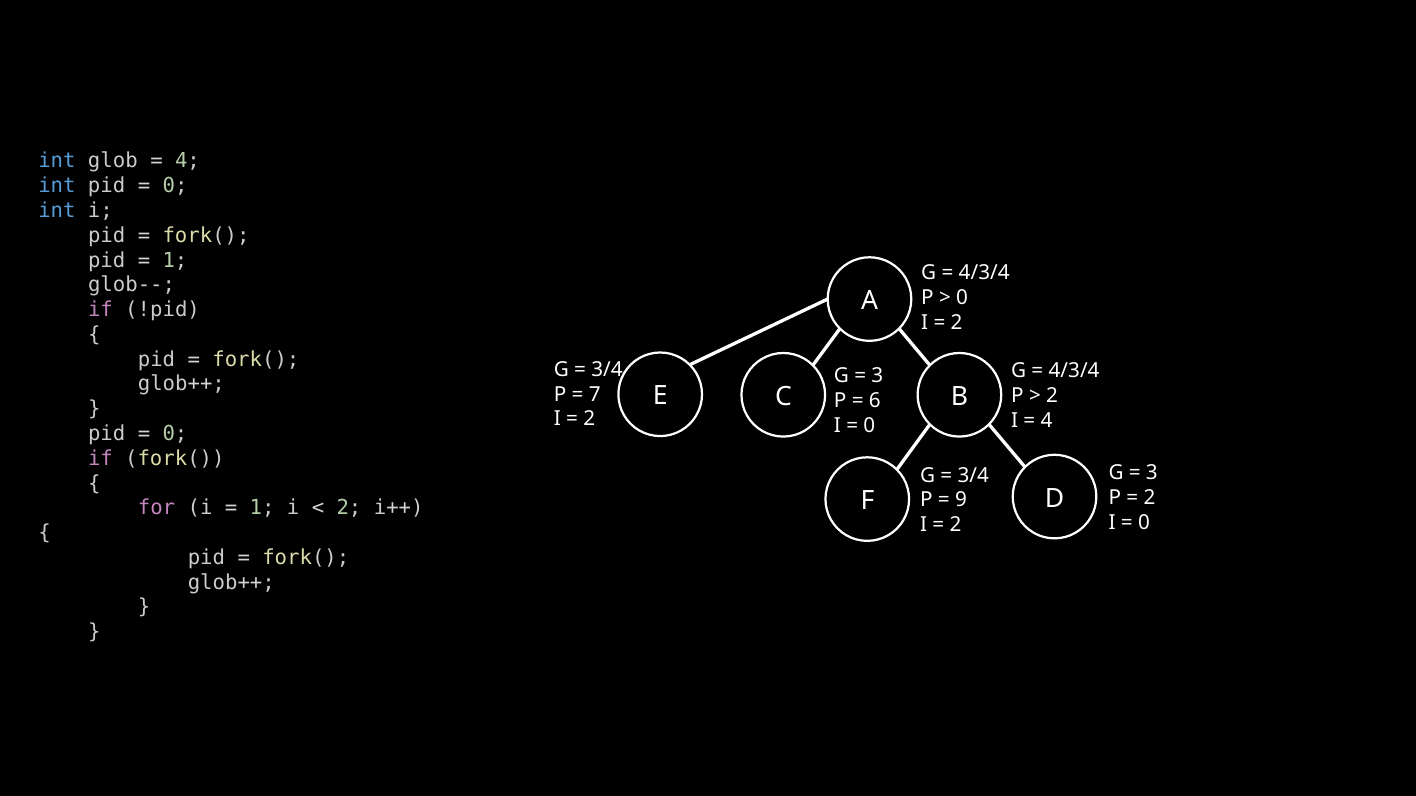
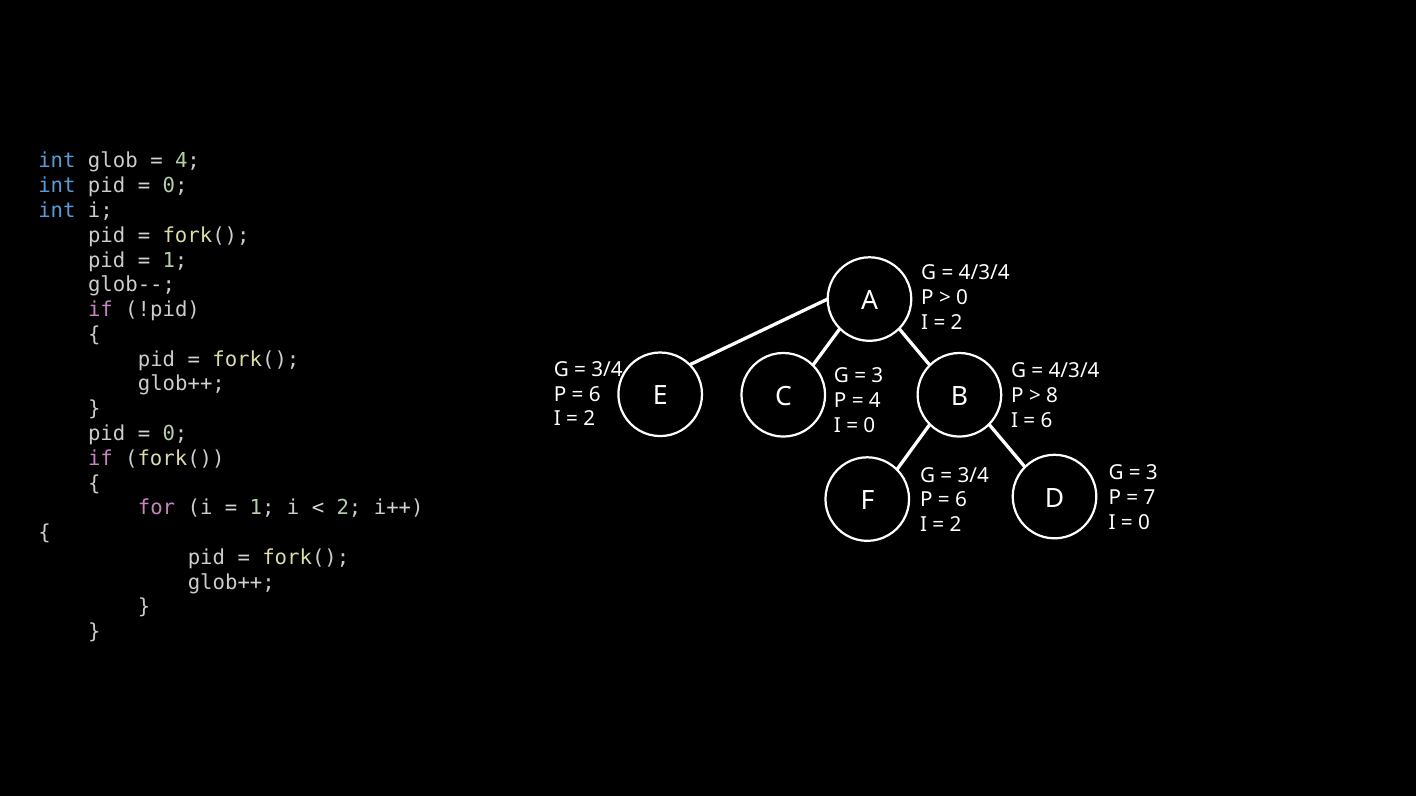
7 at (595, 395): 7 -> 6
2 at (1052, 396): 2 -> 8
6 at (875, 401): 6 -> 4
4 at (1047, 421): 4 -> 6
2 at (1149, 498): 2 -> 7
9 at (961, 500): 9 -> 6
